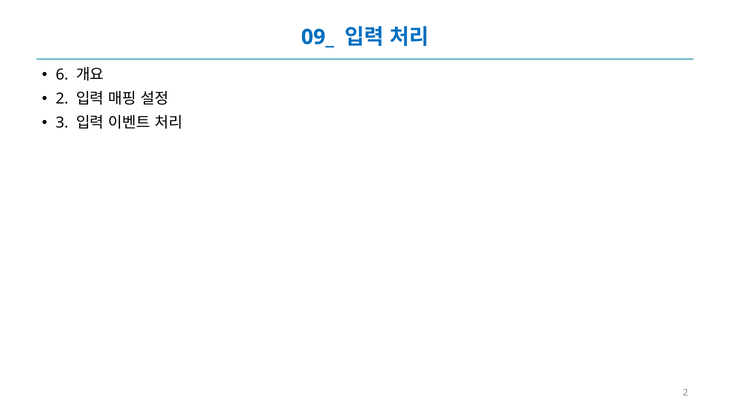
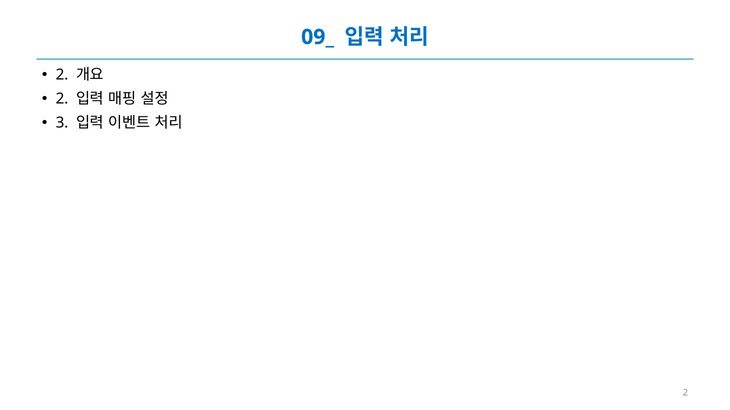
6 at (62, 75): 6 -> 2
